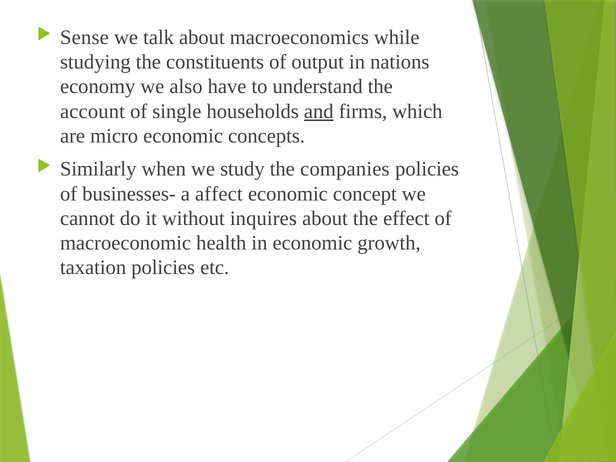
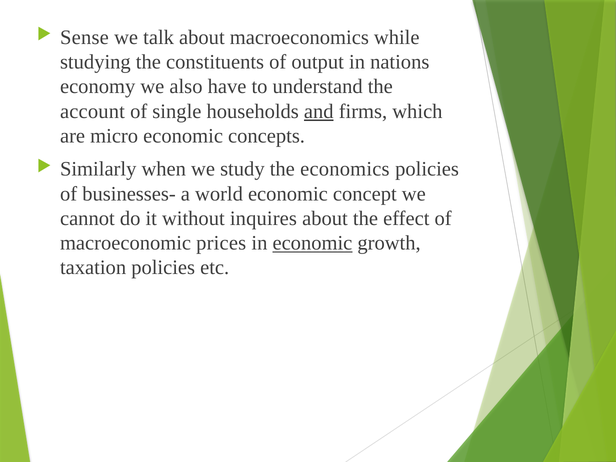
companies: companies -> economics
affect: affect -> world
health: health -> prices
economic at (312, 243) underline: none -> present
